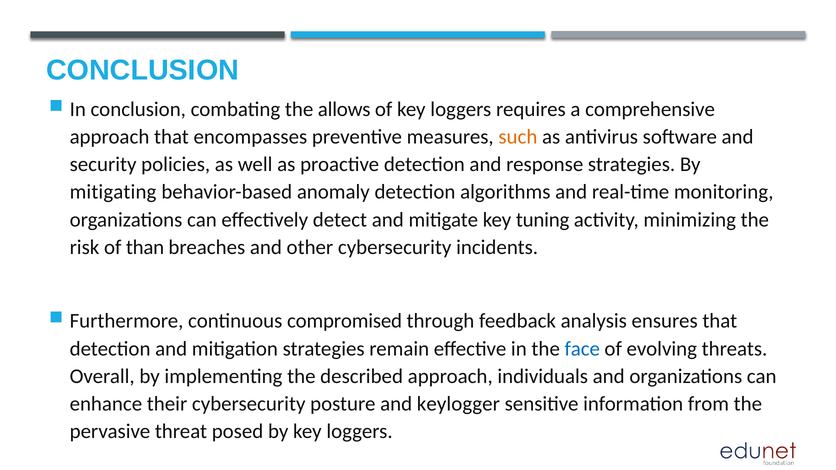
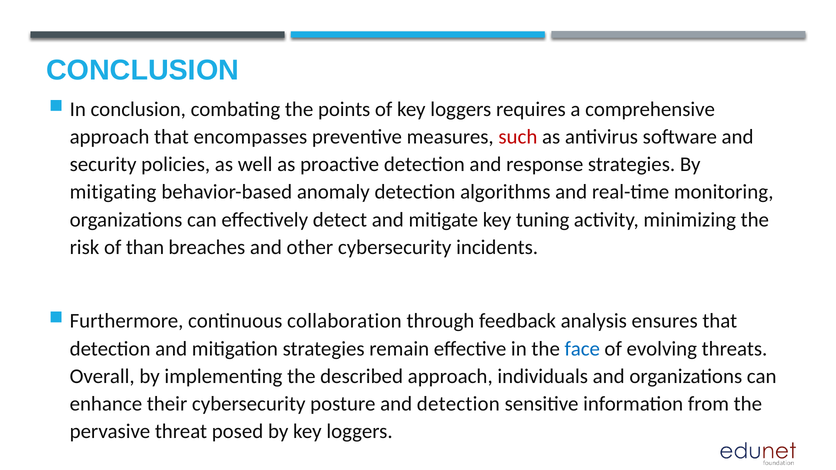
allows: allows -> points
such colour: orange -> red
compromised: compromised -> collaboration
and keylogger: keylogger -> detection
